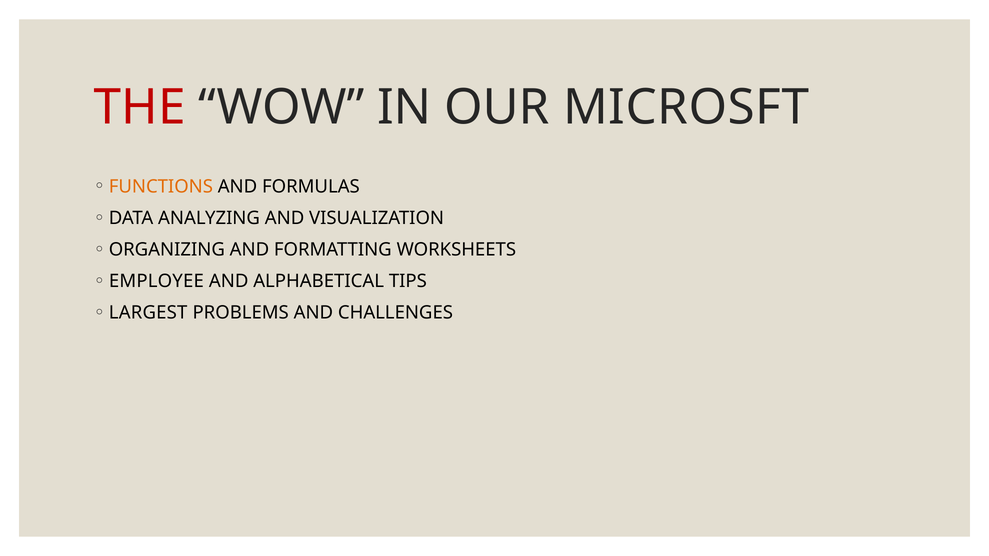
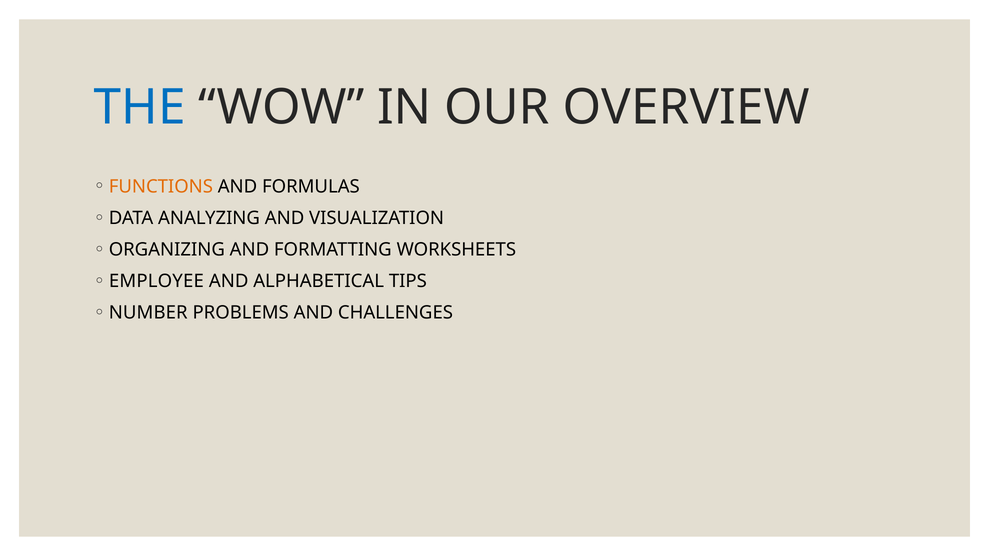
THE colour: red -> blue
MICROSFT: MICROSFT -> OVERVIEW
LARGEST: LARGEST -> NUMBER
